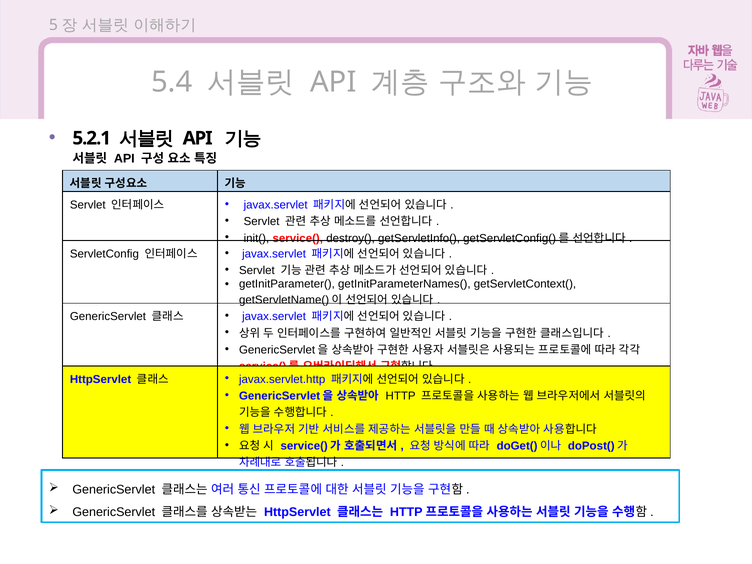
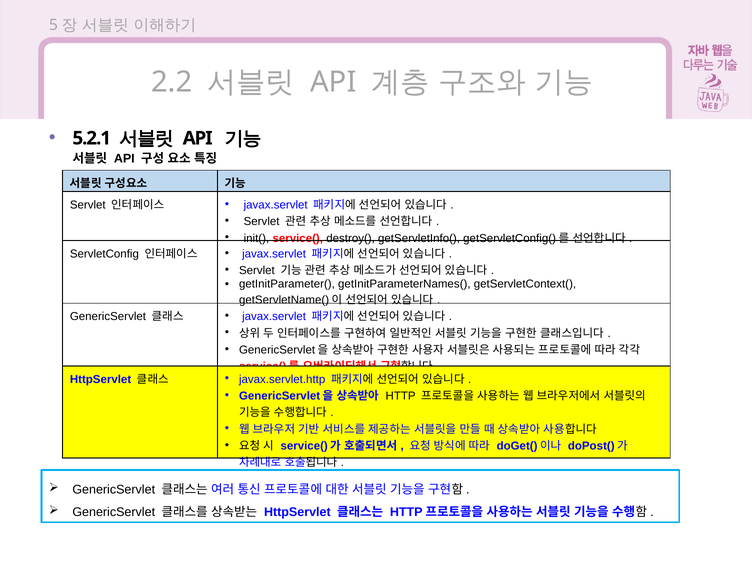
5.4: 5.4 -> 2.2
